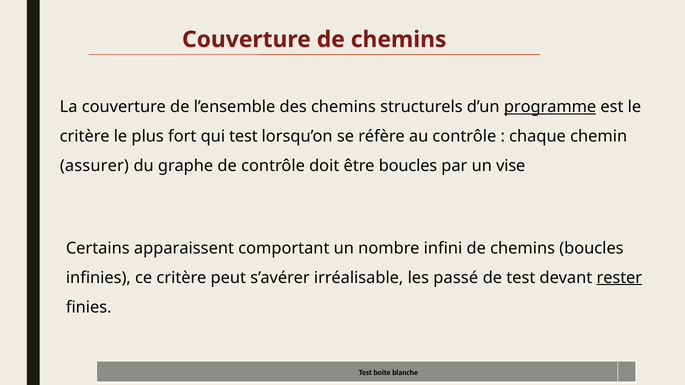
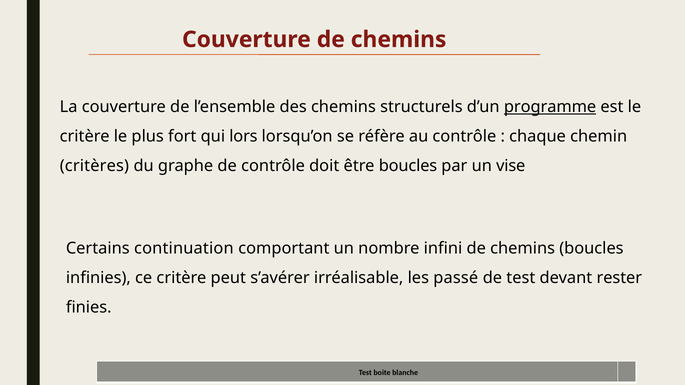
qui test: test -> lors
assurer: assurer -> critères
apparaissent: apparaissent -> continuation
rester underline: present -> none
